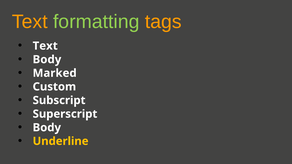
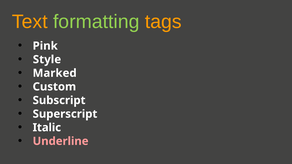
Text at (45, 46): Text -> Pink
Body at (47, 60): Body -> Style
Body at (47, 128): Body -> Italic
Underline colour: yellow -> pink
